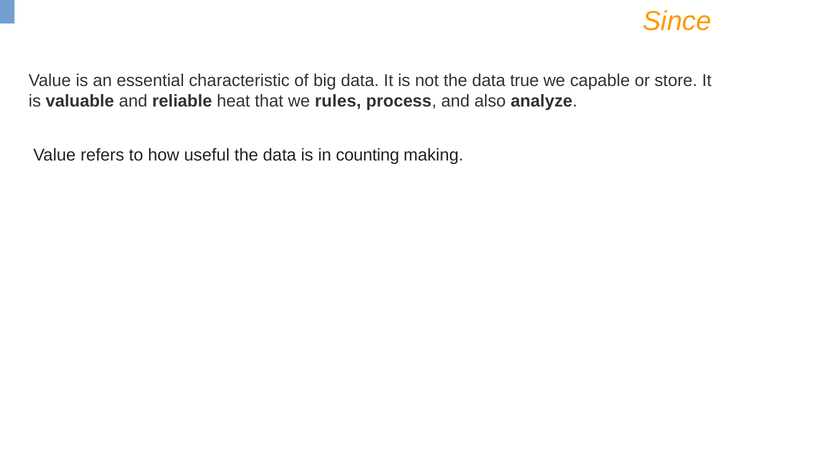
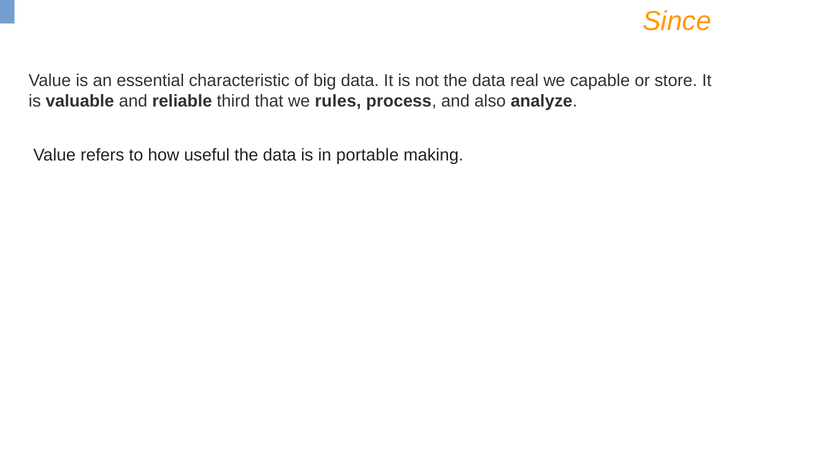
true: true -> real
heat: heat -> third
counting: counting -> portable
